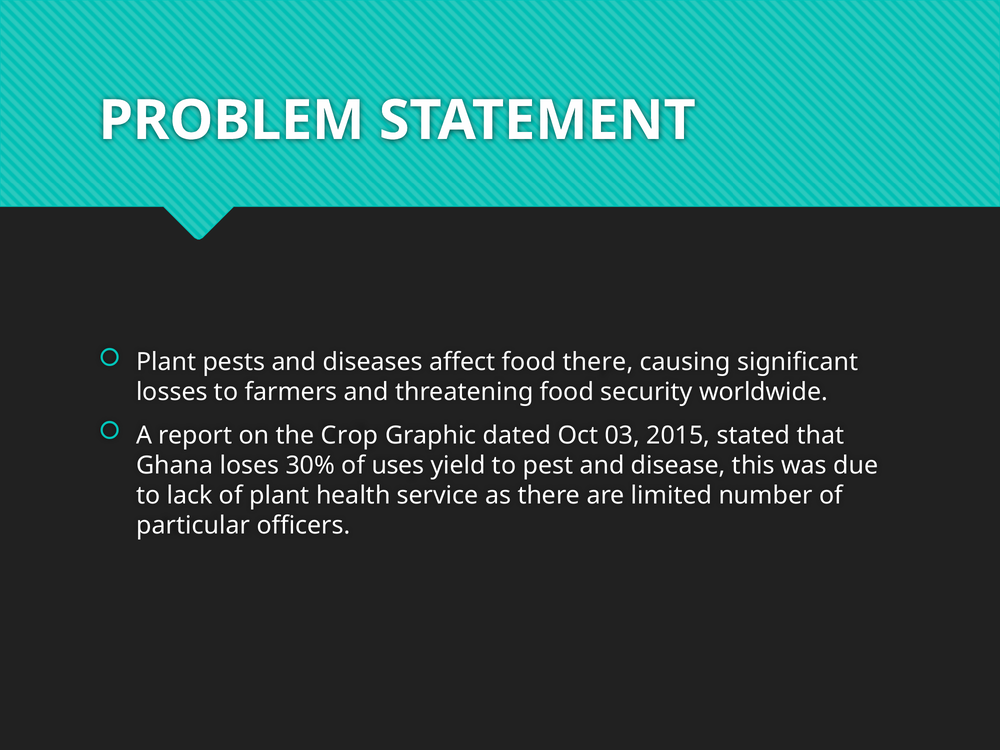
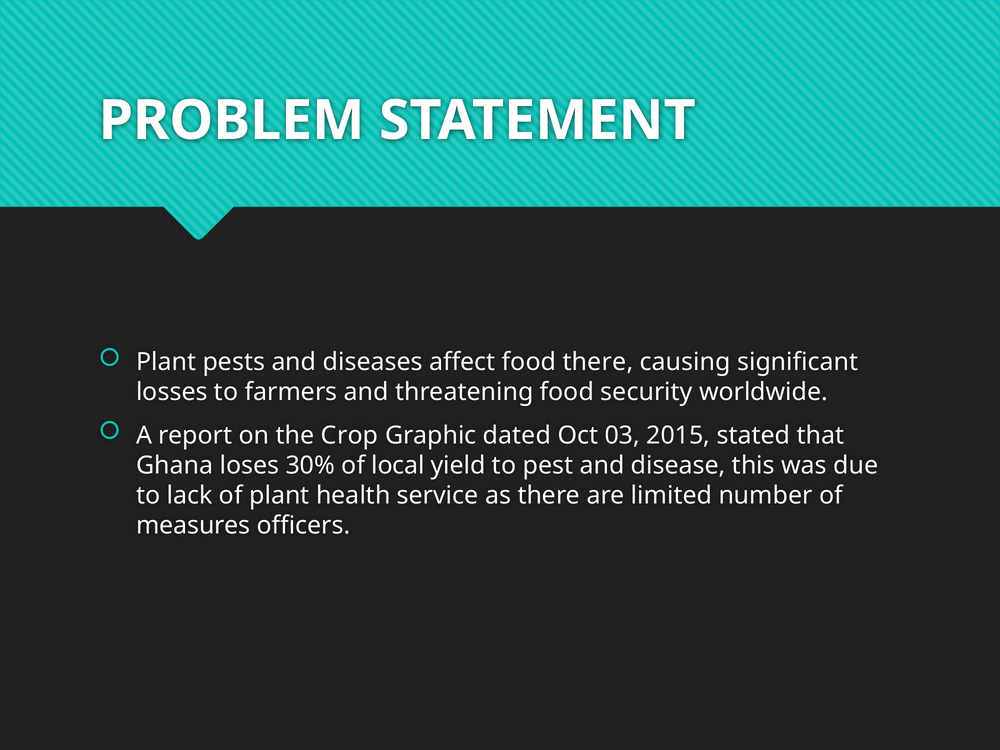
uses: uses -> local
particular: particular -> measures
